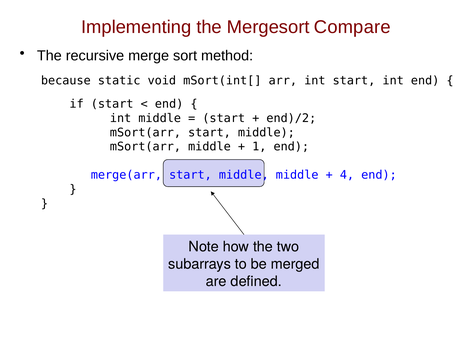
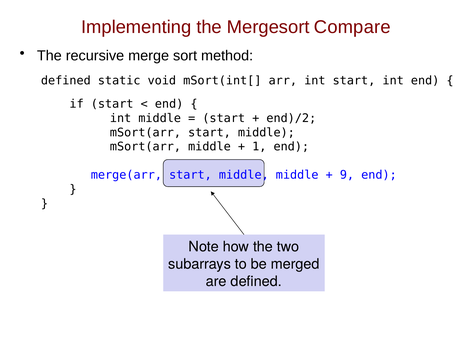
because at (66, 81): because -> defined
4: 4 -> 9
